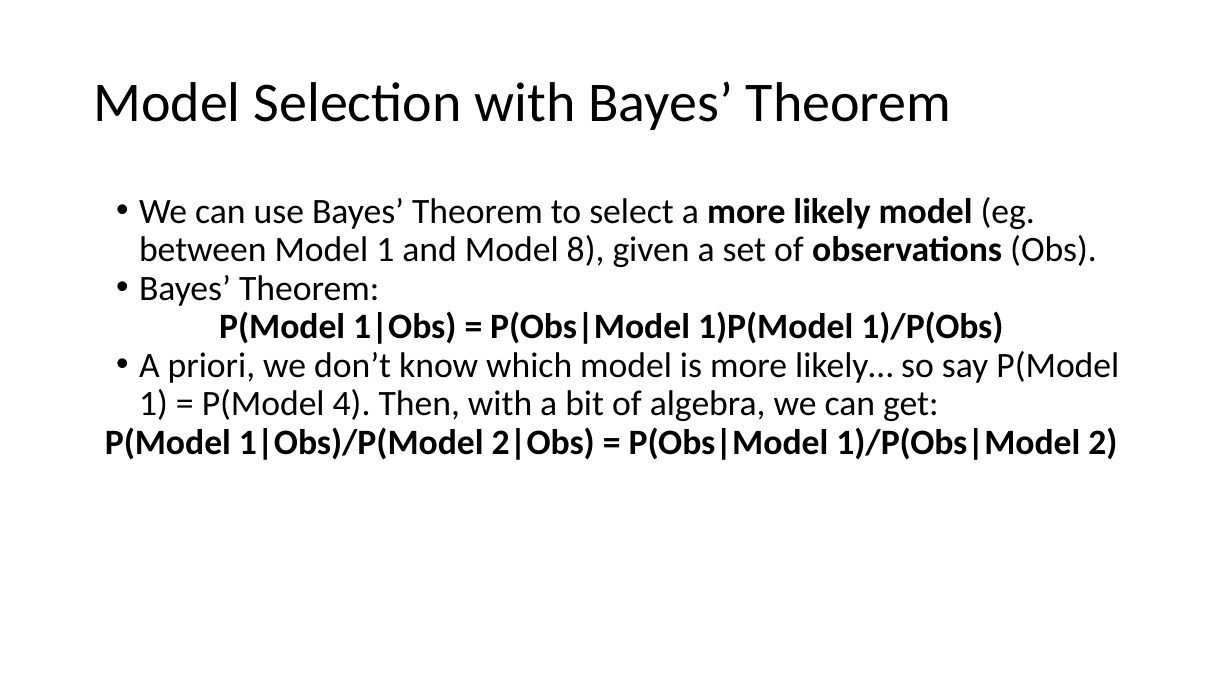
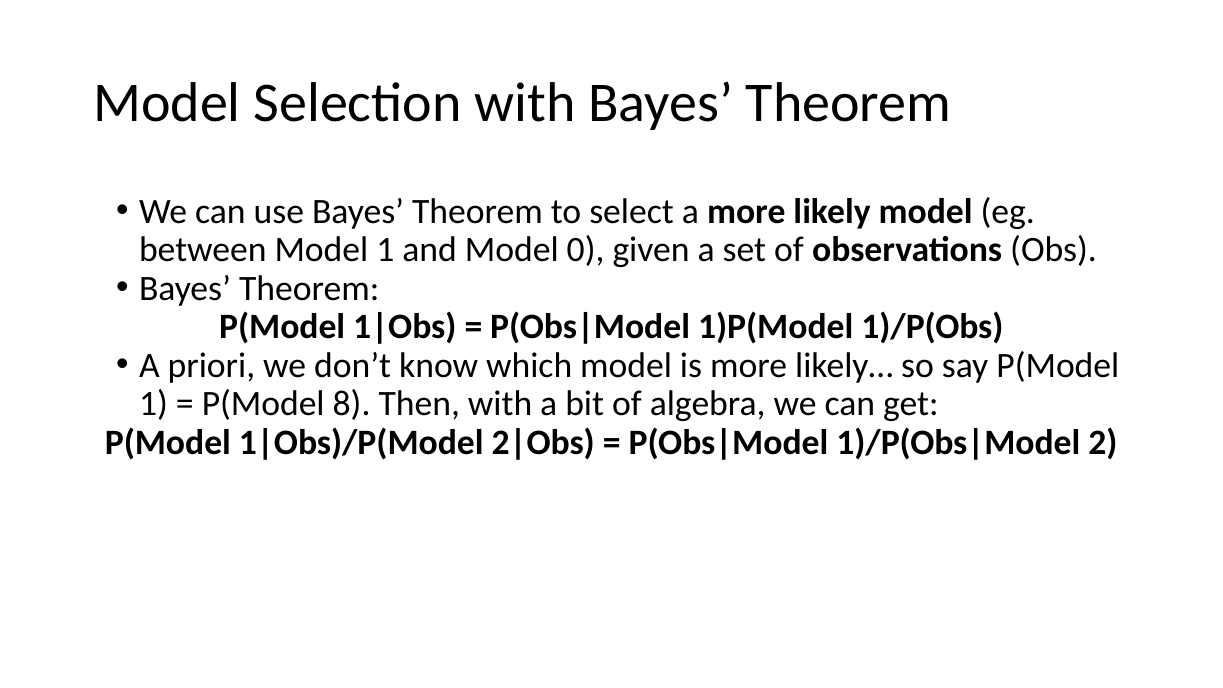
8: 8 -> 0
4: 4 -> 8
